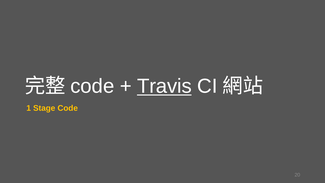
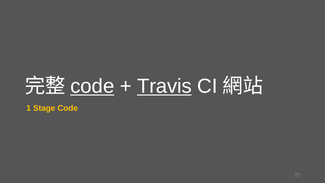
code at (92, 86) underline: none -> present
